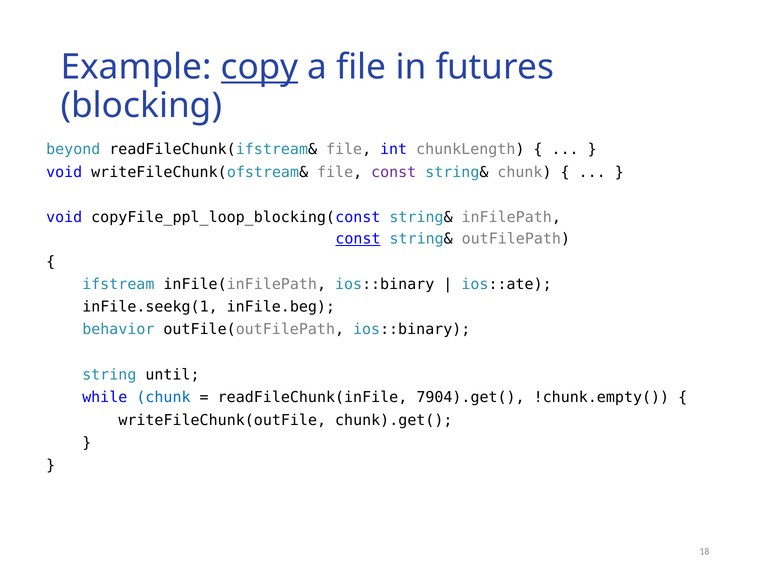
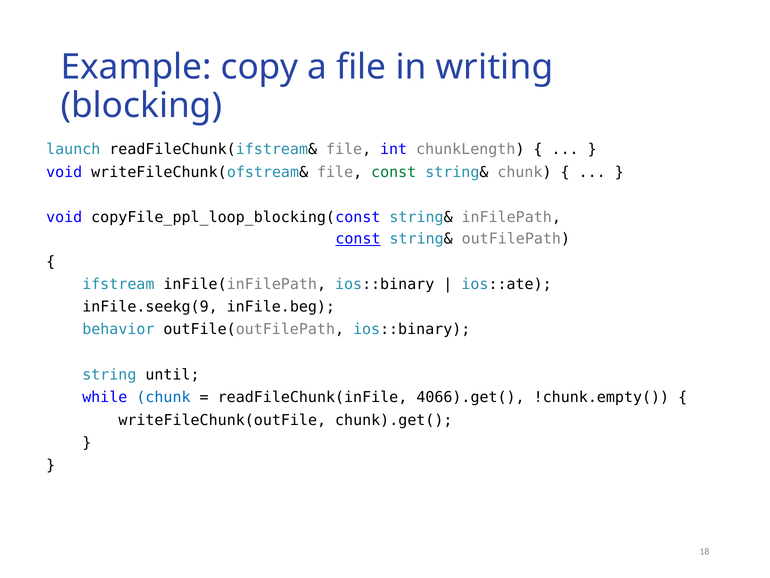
copy underline: present -> none
futures: futures -> writing
beyond: beyond -> launch
const at (394, 172) colour: purple -> green
inFile.seekg(1: inFile.seekg(1 -> inFile.seekg(9
7904).get(: 7904).get( -> 4066).get(
